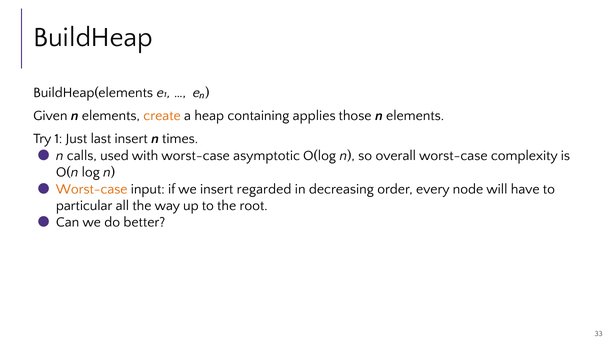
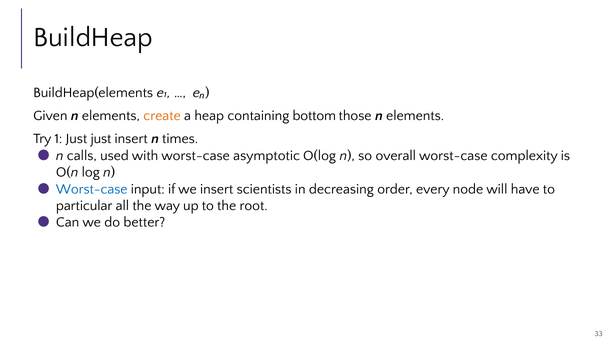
applies: applies -> bottom
Just last: last -> just
Worst-case at (92, 189) colour: orange -> blue
regarded: regarded -> scientists
